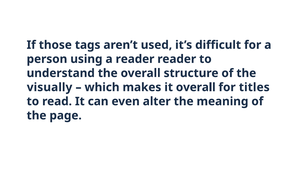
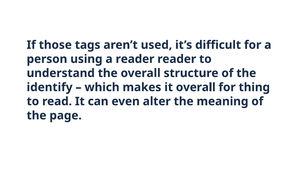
visually: visually -> identify
titles: titles -> thing
